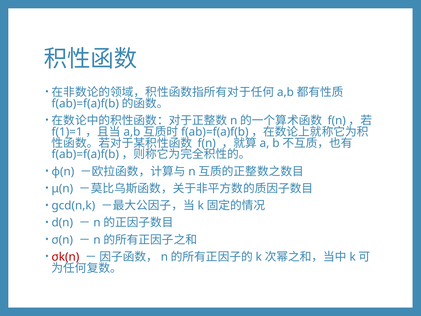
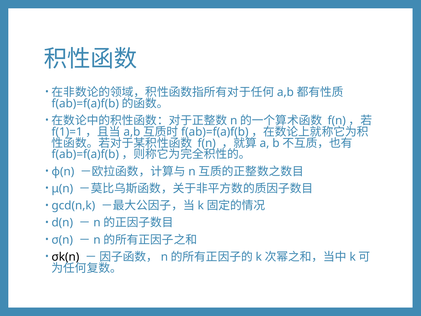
σk(n colour: red -> black
